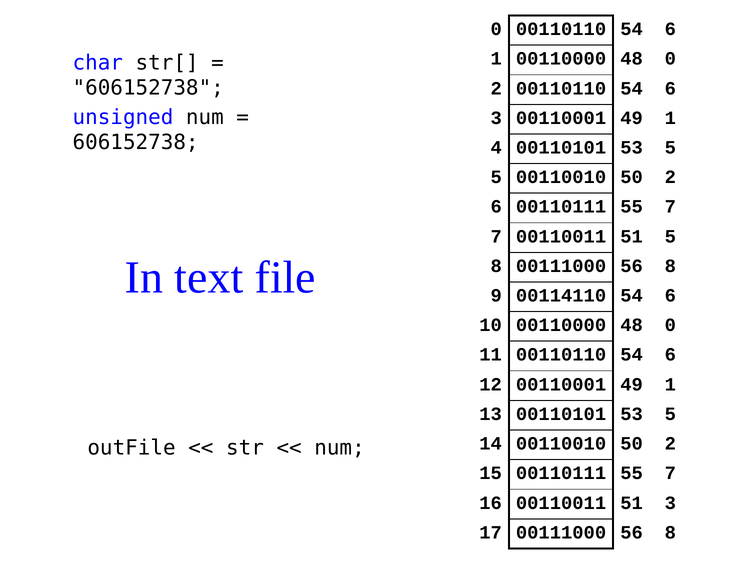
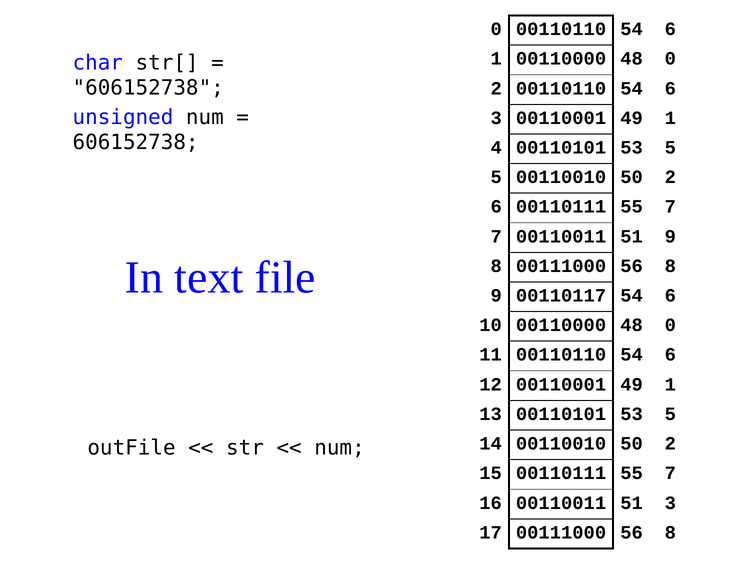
51 5: 5 -> 9
00114110: 00114110 -> 00110117
